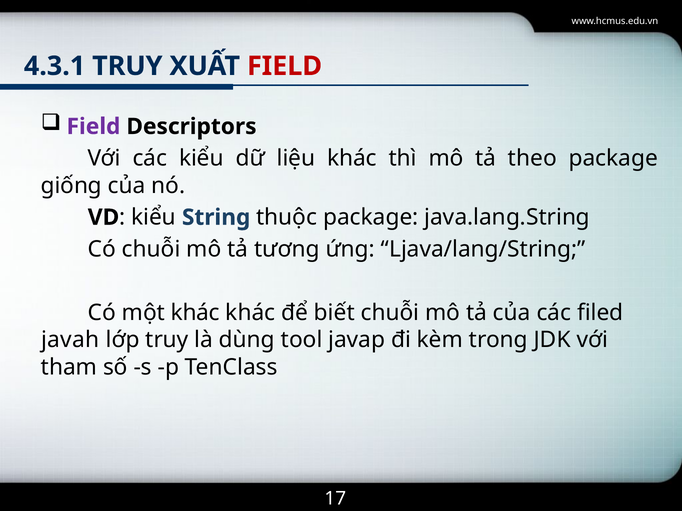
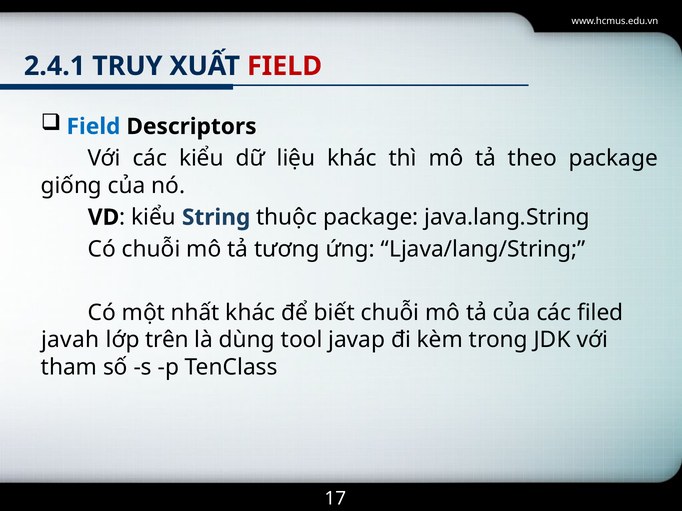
4.3.1: 4.3.1 -> 2.4.1
Field at (93, 127) colour: purple -> blue
một khác: khác -> nhất
lớp truy: truy -> trên
